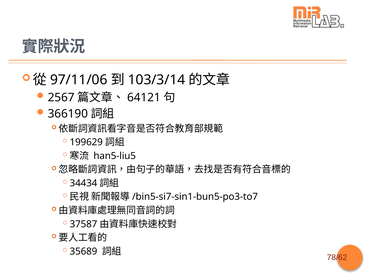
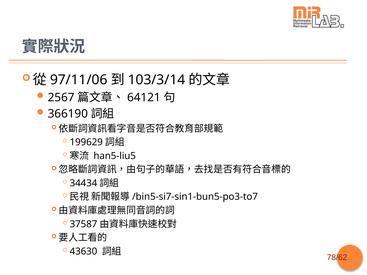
35689: 35689 -> 43630
